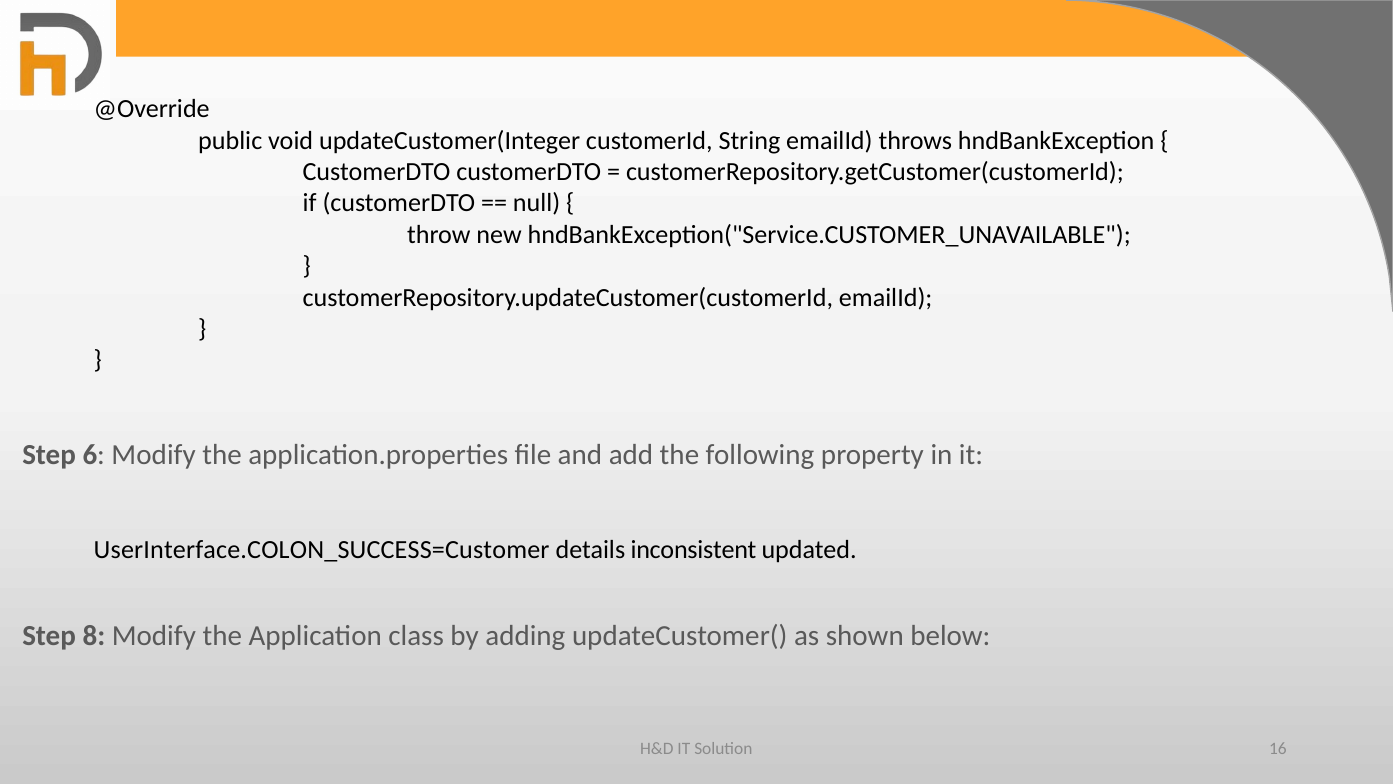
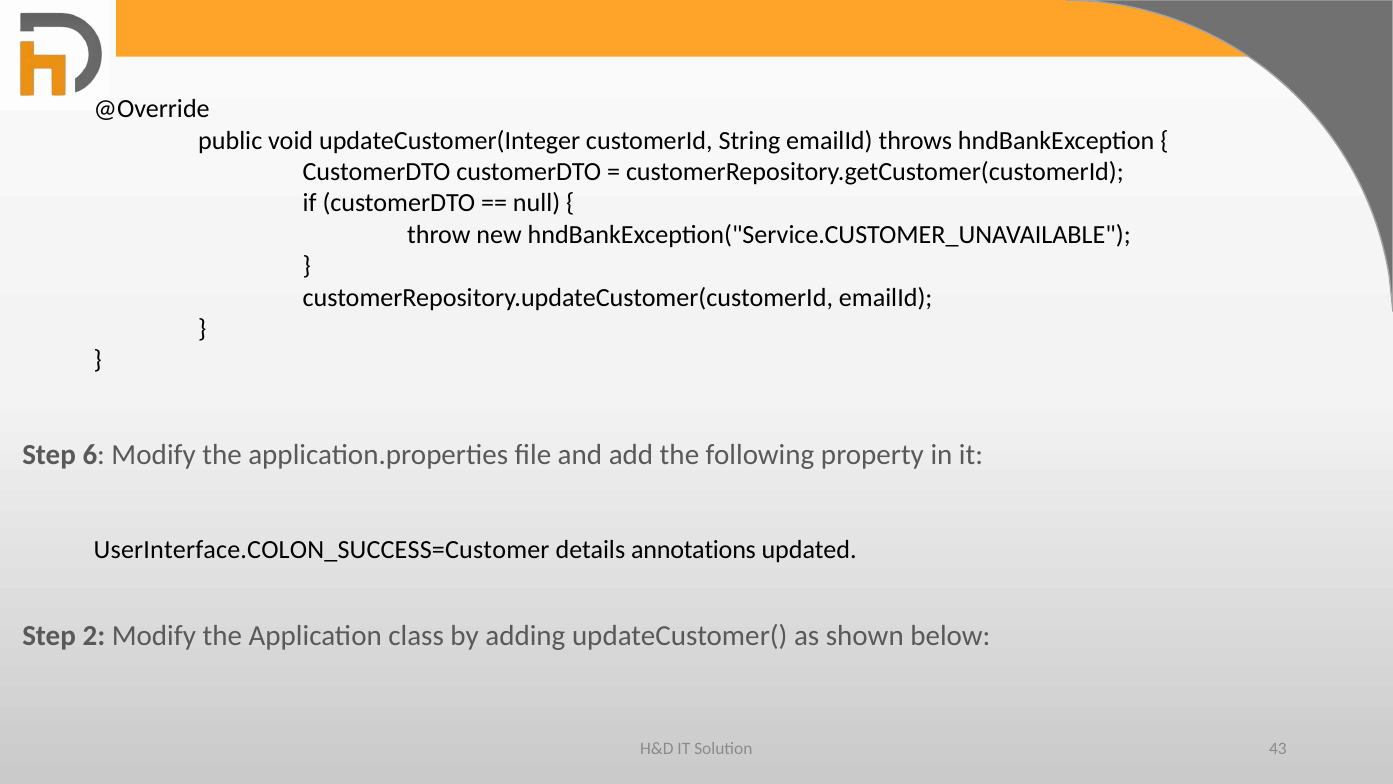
inconsistent: inconsistent -> annotations
8: 8 -> 2
16: 16 -> 43
